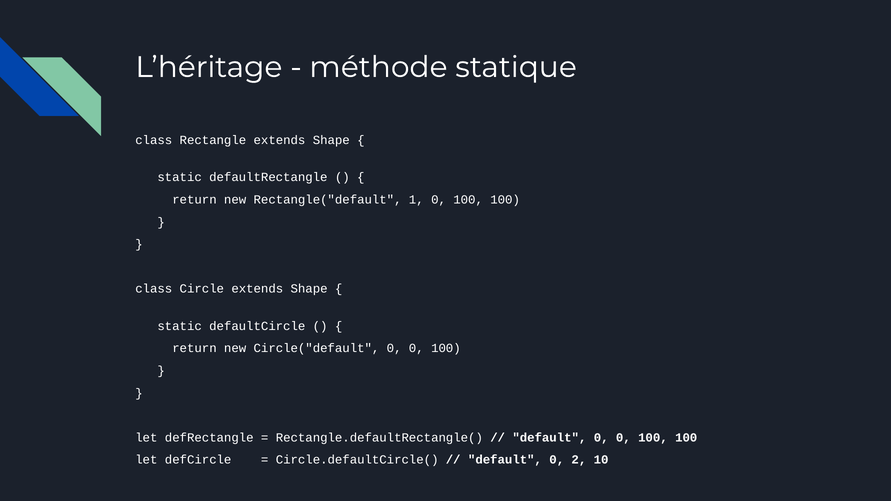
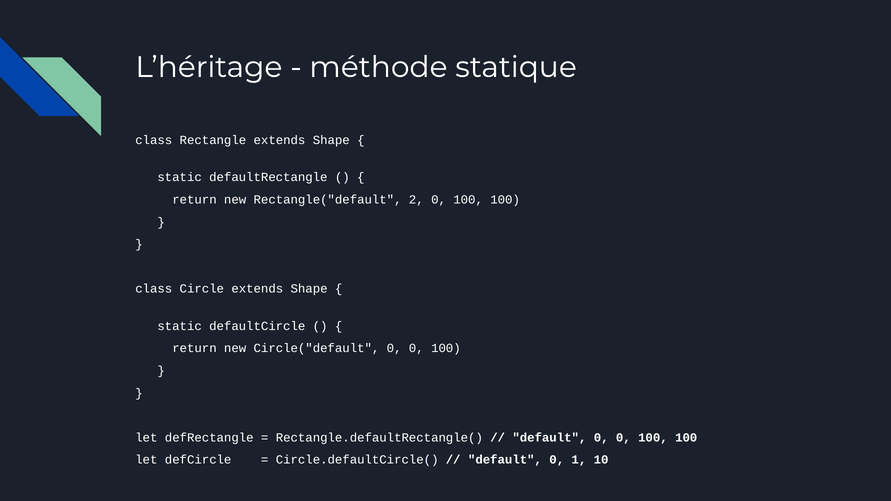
1: 1 -> 2
2: 2 -> 1
